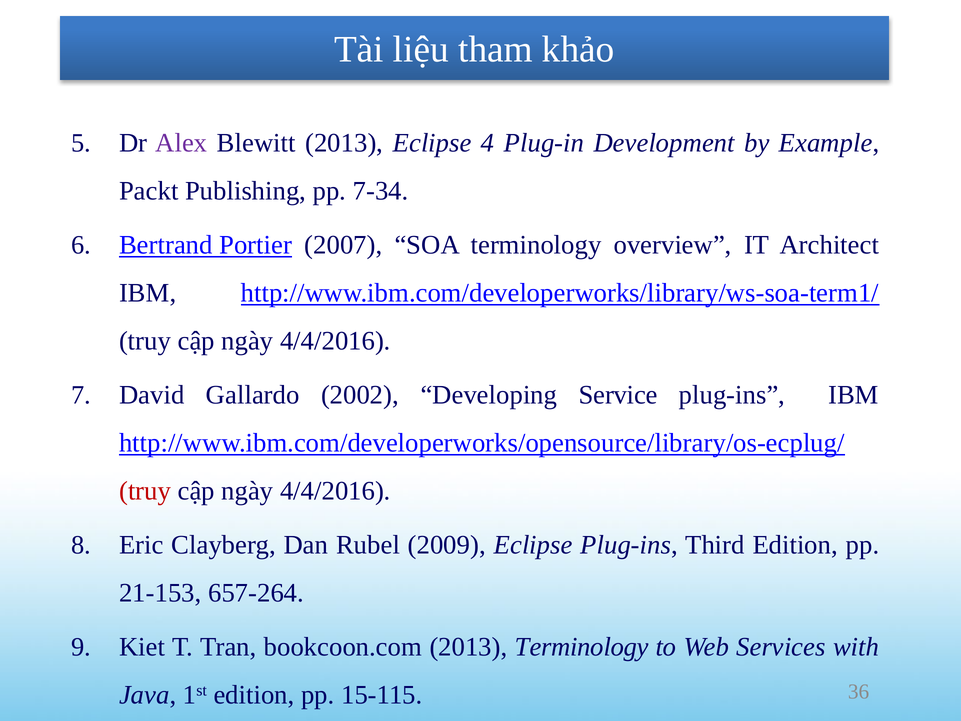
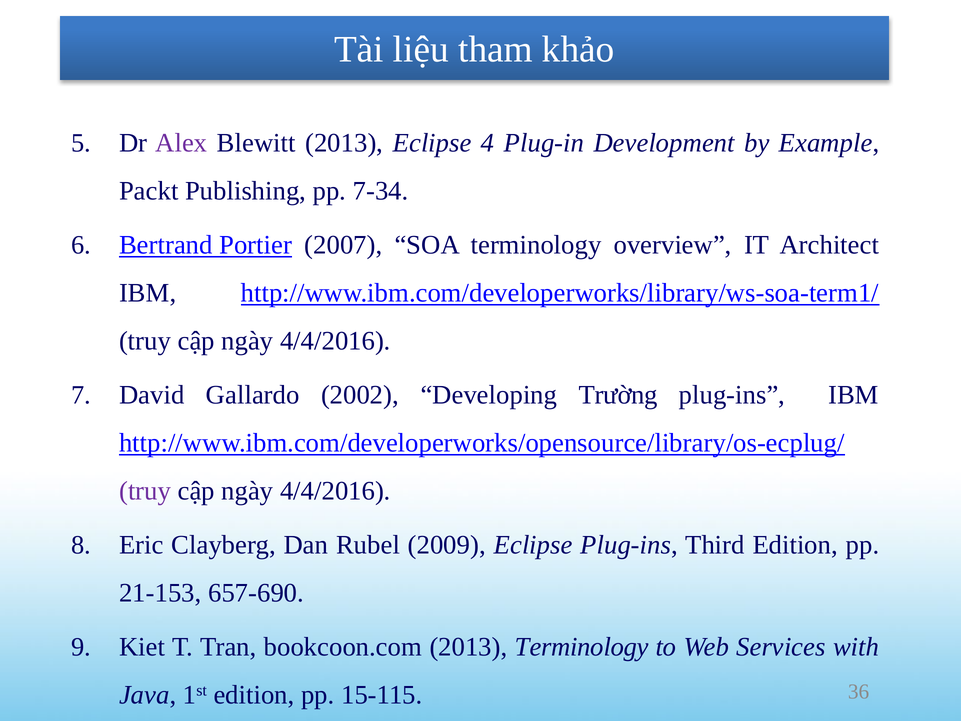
Service: Service -> Trường
truy at (145, 491) colour: red -> purple
657-264: 657-264 -> 657-690
